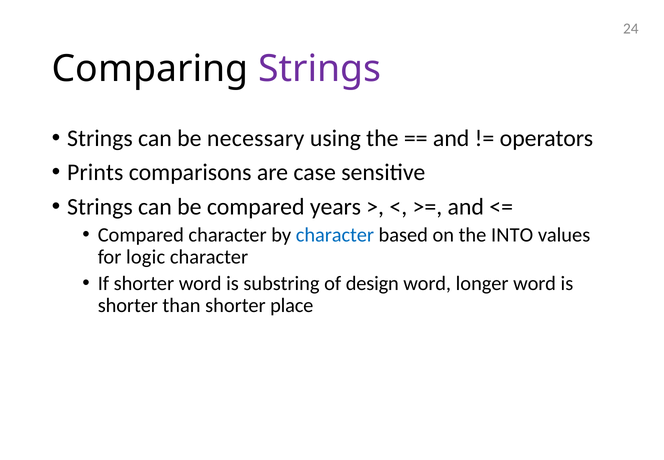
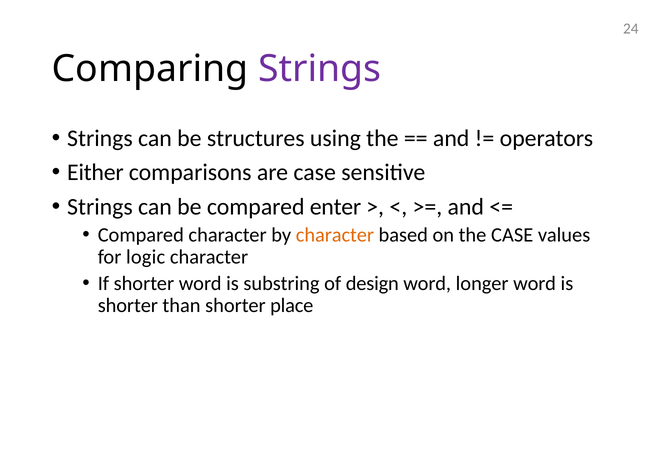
necessary: necessary -> structures
Prints: Prints -> Either
years: years -> enter
character at (335, 235) colour: blue -> orange
the INTO: INTO -> CASE
